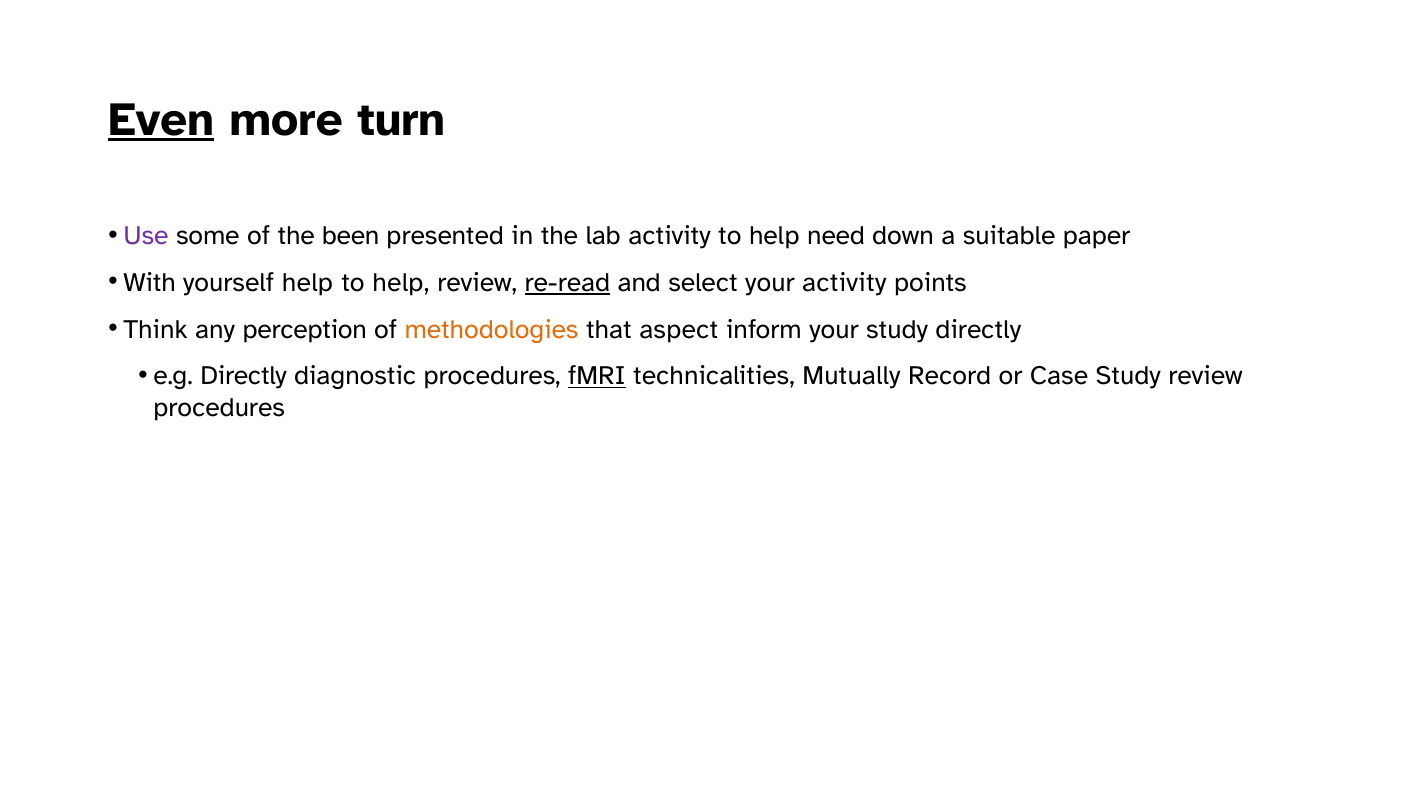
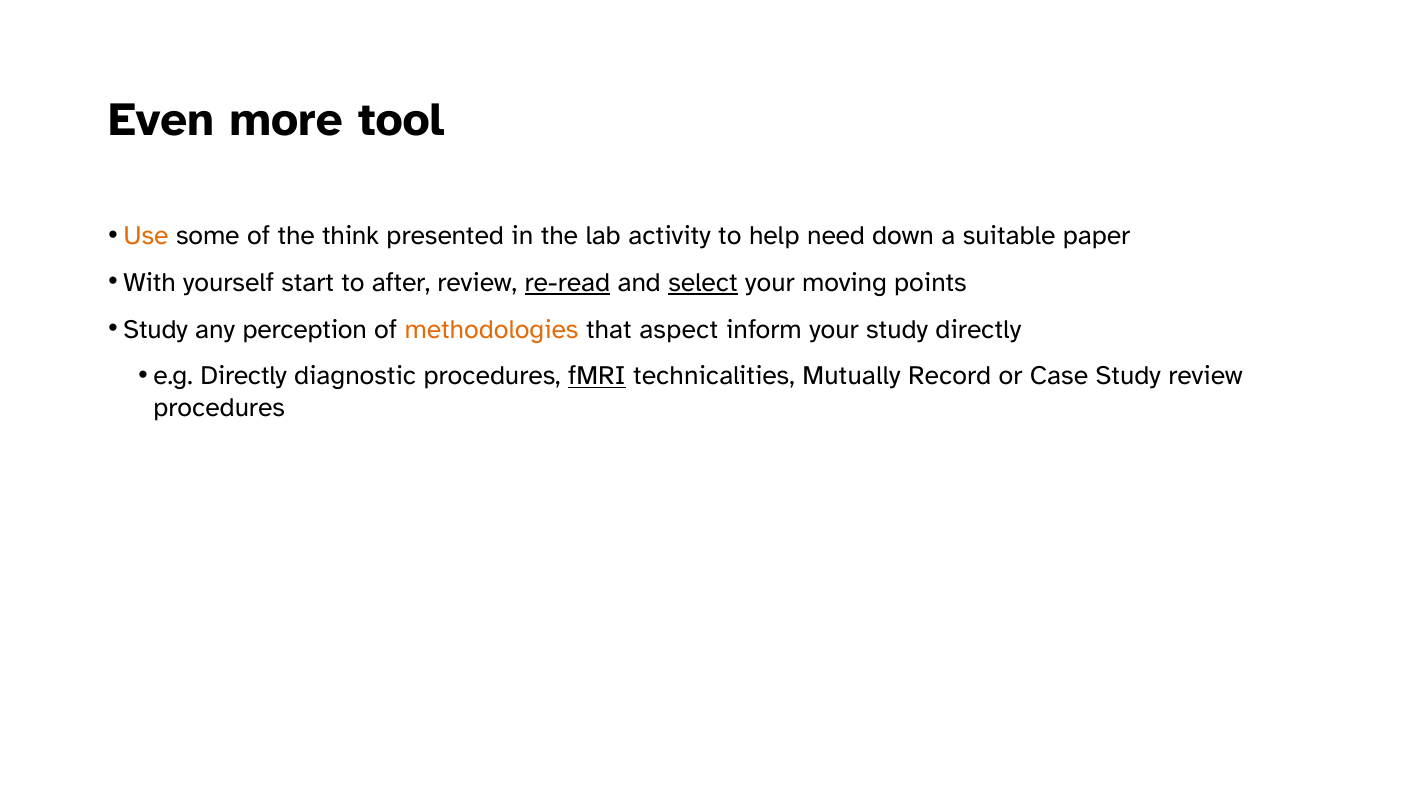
Even underline: present -> none
turn: turn -> tool
Use colour: purple -> orange
been: been -> think
yourself help: help -> start
help at (401, 283): help -> after
select underline: none -> present
your activity: activity -> moving
Think at (155, 330): Think -> Study
